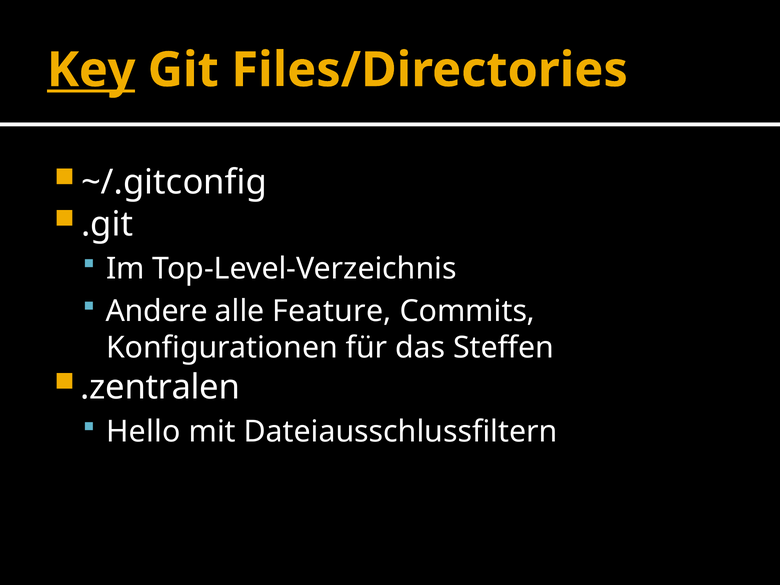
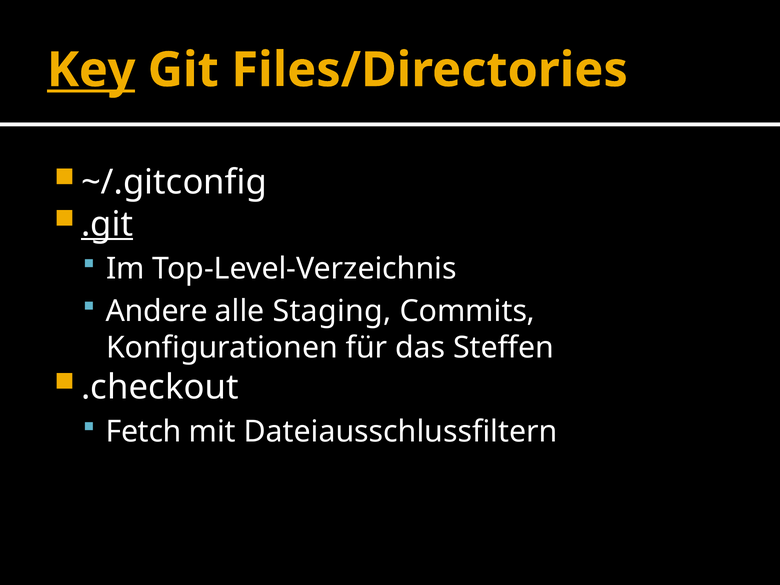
.git underline: none -> present
Feature: Feature -> Staging
.zentralen: .zentralen -> .checkout
Hello: Hello -> Fetch
